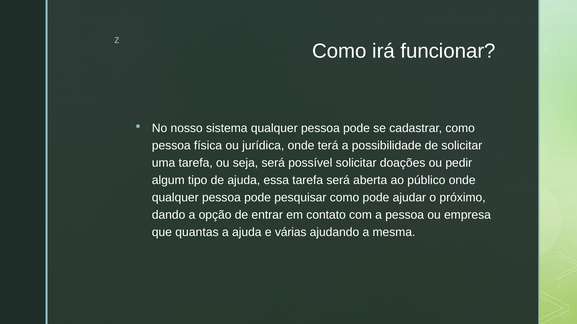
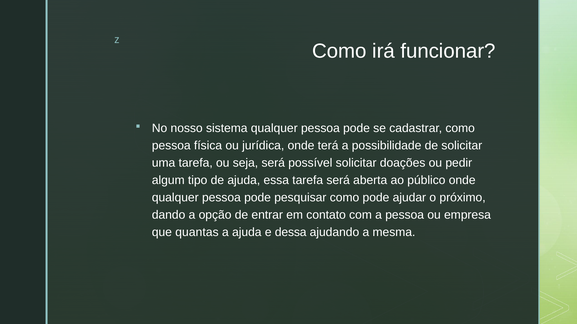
várias: várias -> dessa
